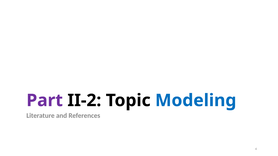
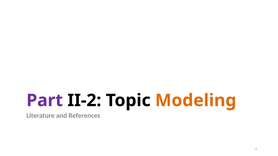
Modeling colour: blue -> orange
